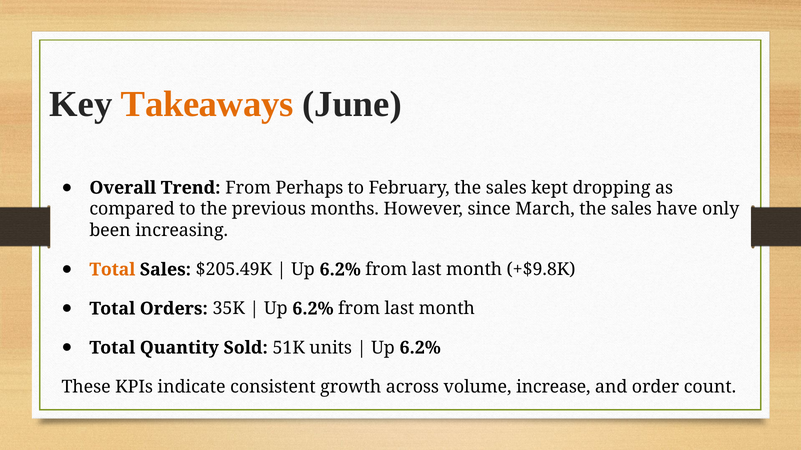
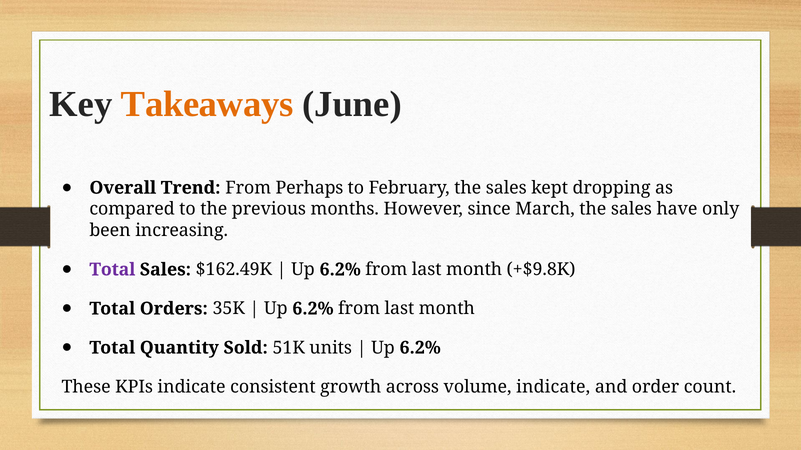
Total at (112, 270) colour: orange -> purple
$205.49K: $205.49K -> $162.49K
volume increase: increase -> indicate
